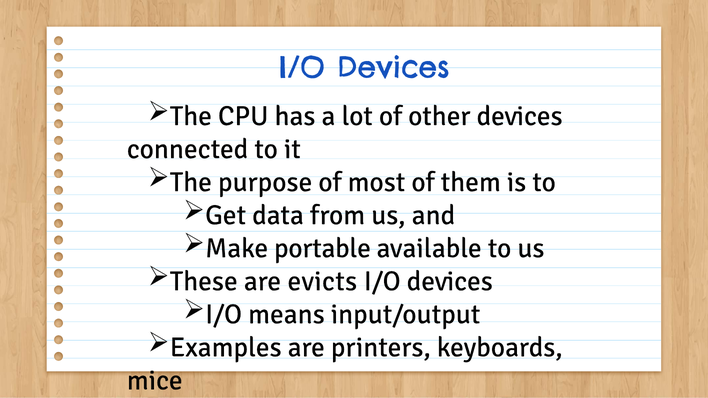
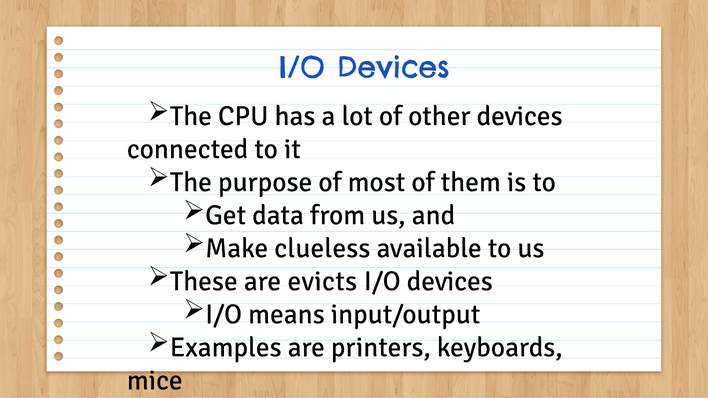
portable: portable -> clueless
